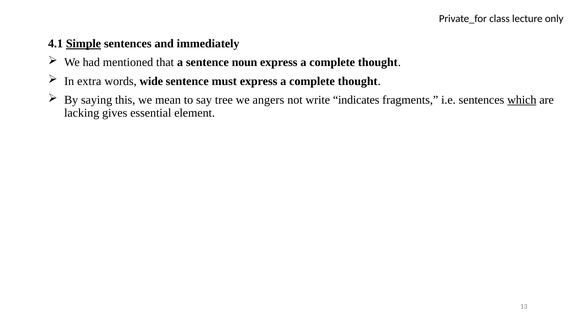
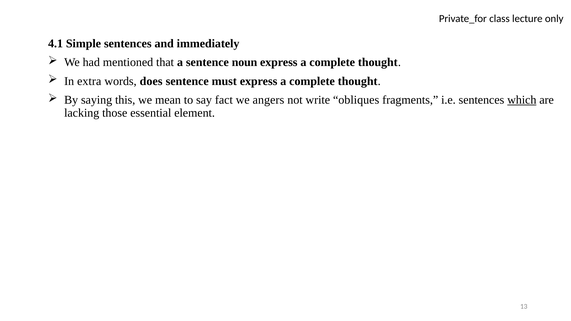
Simple underline: present -> none
wide: wide -> does
tree: tree -> fact
indicates: indicates -> obliques
gives: gives -> those
